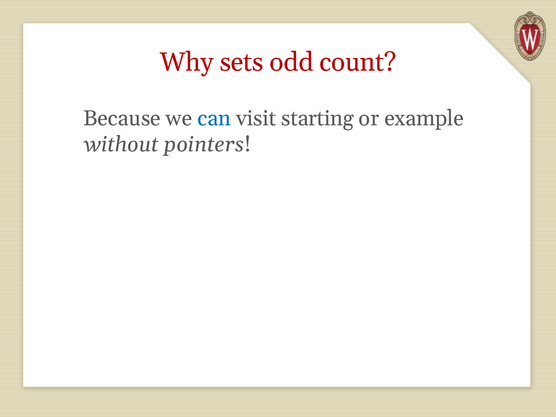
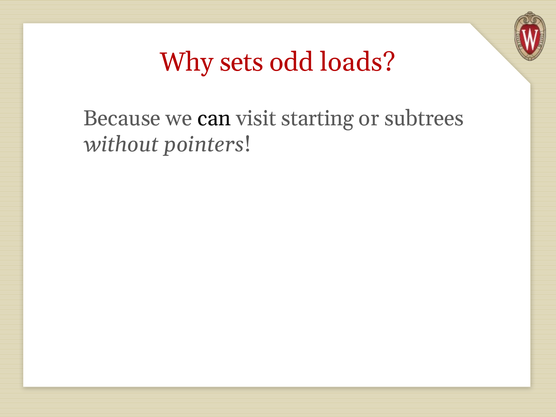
count: count -> loads
can colour: blue -> black
example: example -> subtrees
